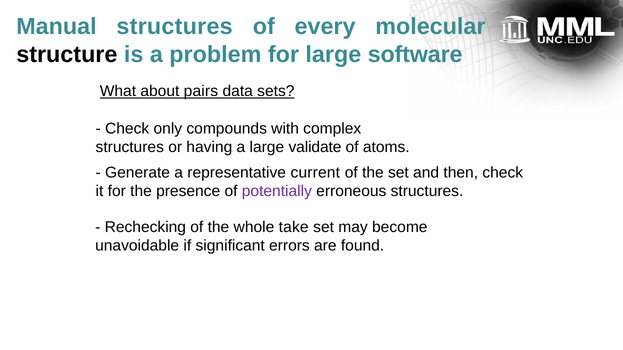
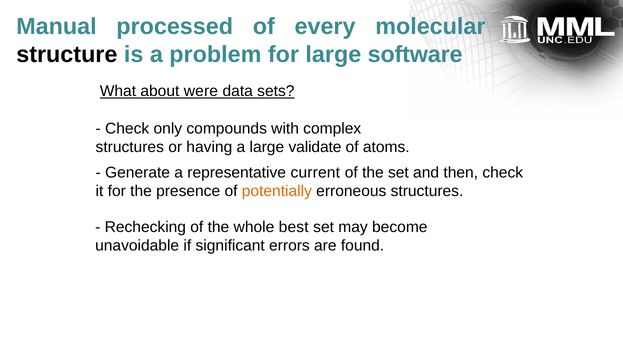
Manual structures: structures -> processed
pairs: pairs -> were
potentially colour: purple -> orange
take: take -> best
